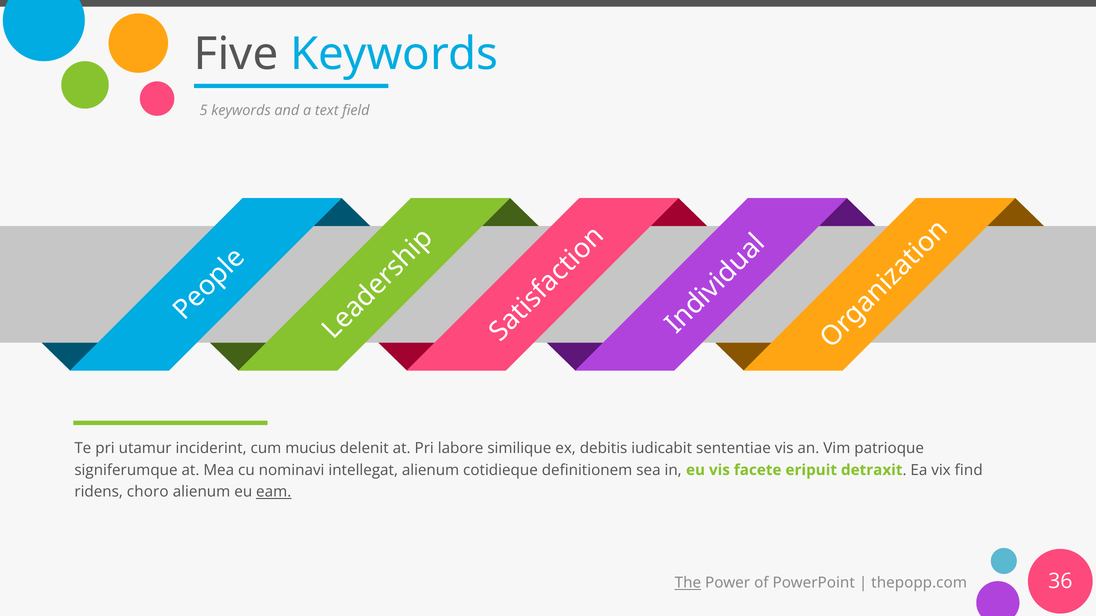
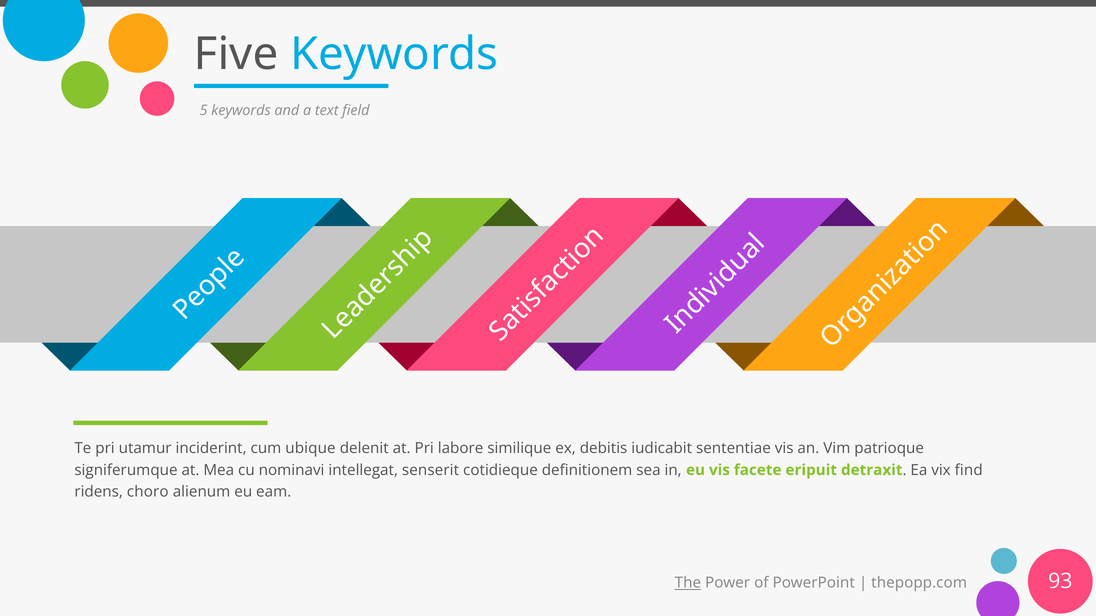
mucius: mucius -> ubique
intellegat alienum: alienum -> senserit
eam underline: present -> none
36: 36 -> 93
